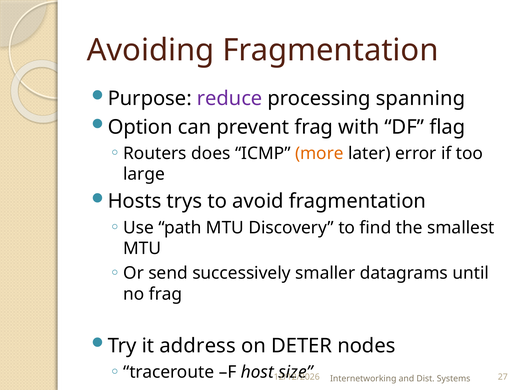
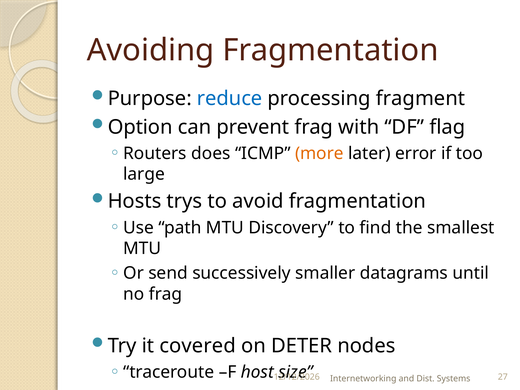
reduce colour: purple -> blue
spanning: spanning -> fragment
address: address -> covered
